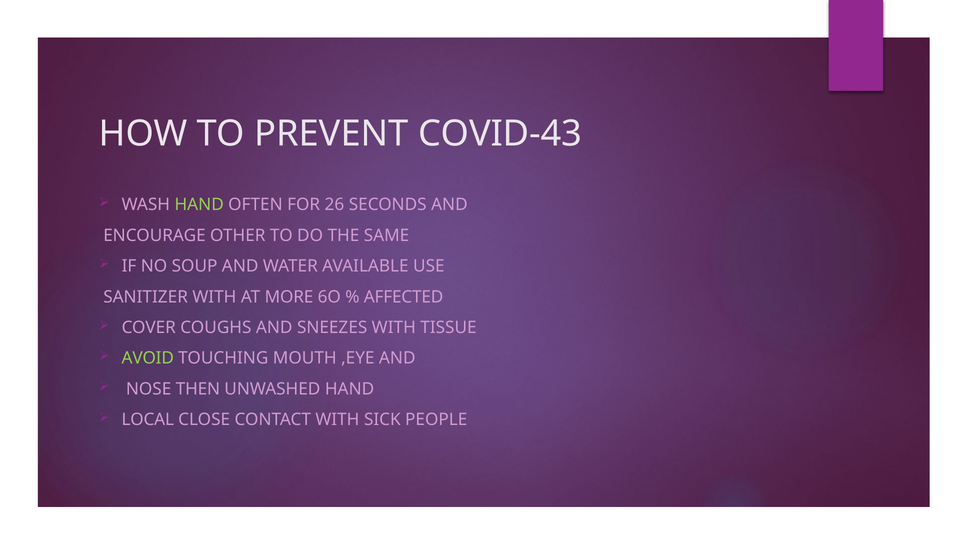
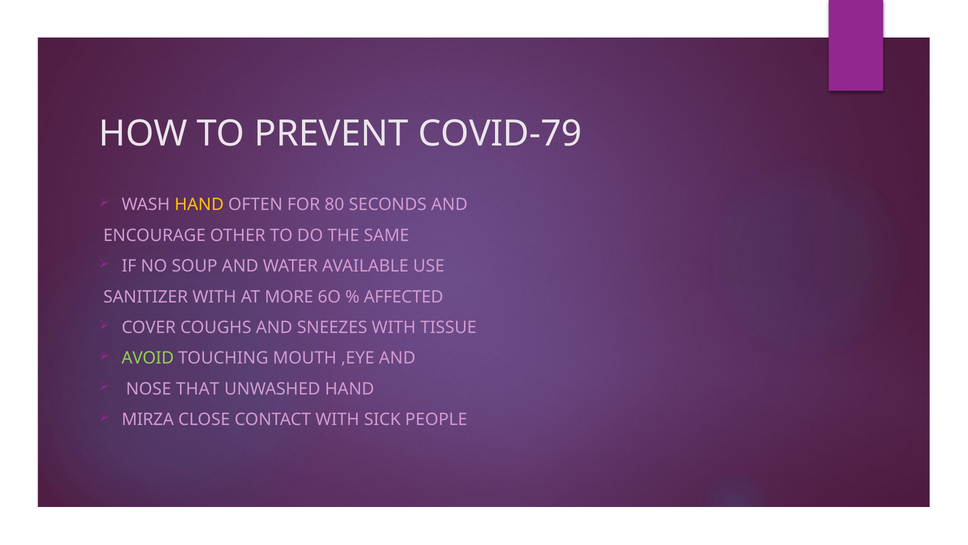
COVID-43: COVID-43 -> COVID-79
HAND at (199, 205) colour: light green -> yellow
26: 26 -> 80
THEN: THEN -> THAT
LOCAL: LOCAL -> MIRZA
